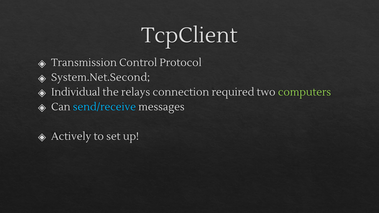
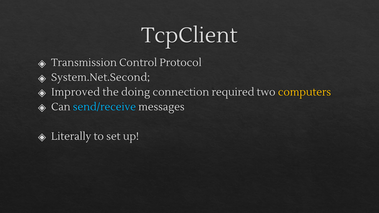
Individual: Individual -> Improved
relays: relays -> doing
computers colour: light green -> yellow
Actively: Actively -> Literally
